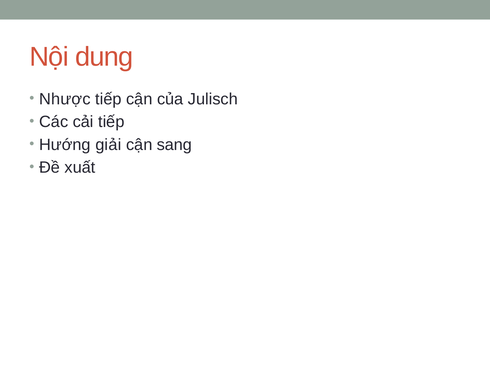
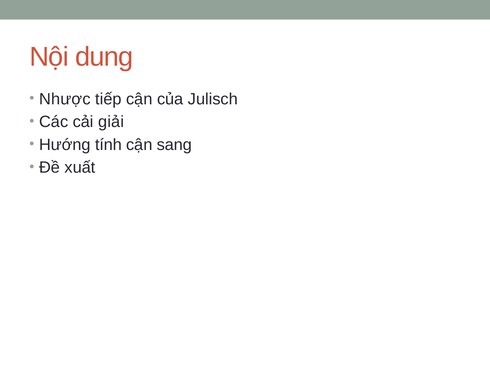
cải tiếp: tiếp -> giải
giải: giải -> tính
